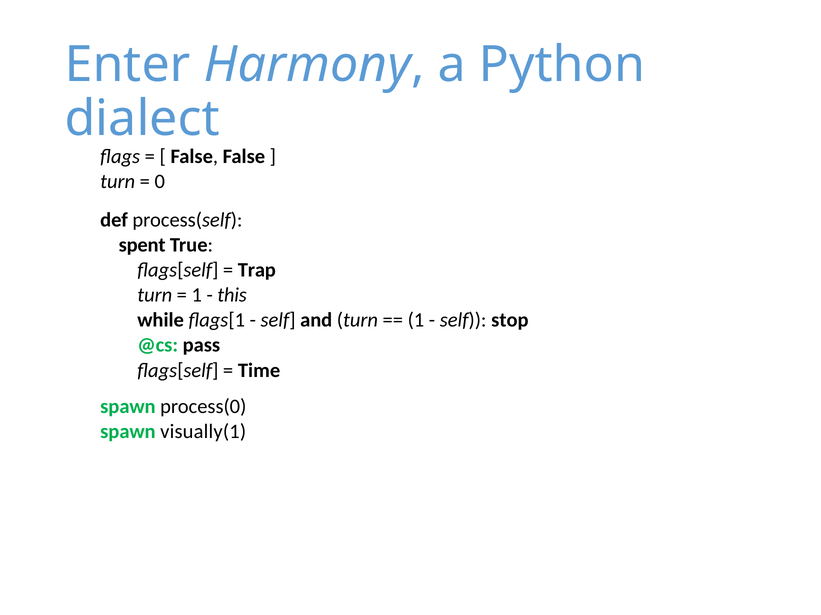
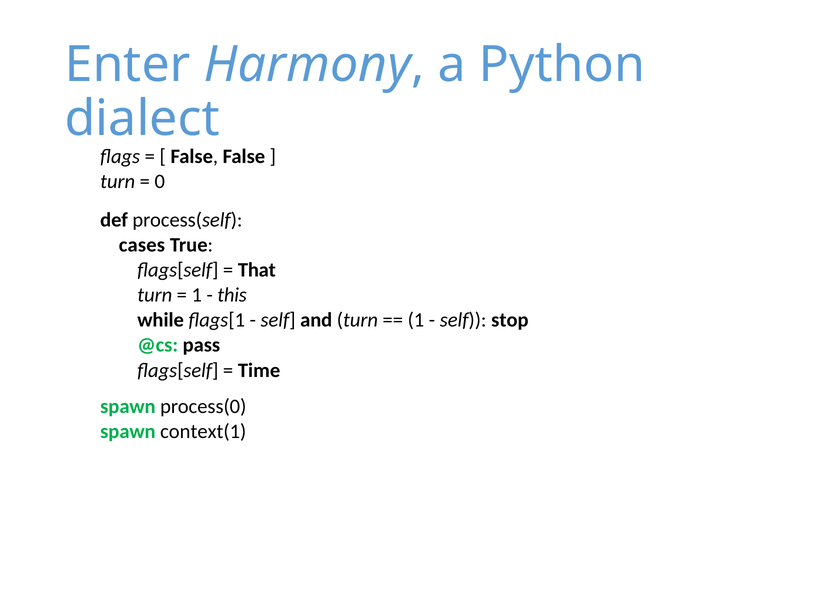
spent: spent -> cases
Trap: Trap -> That
visually(1: visually(1 -> context(1
